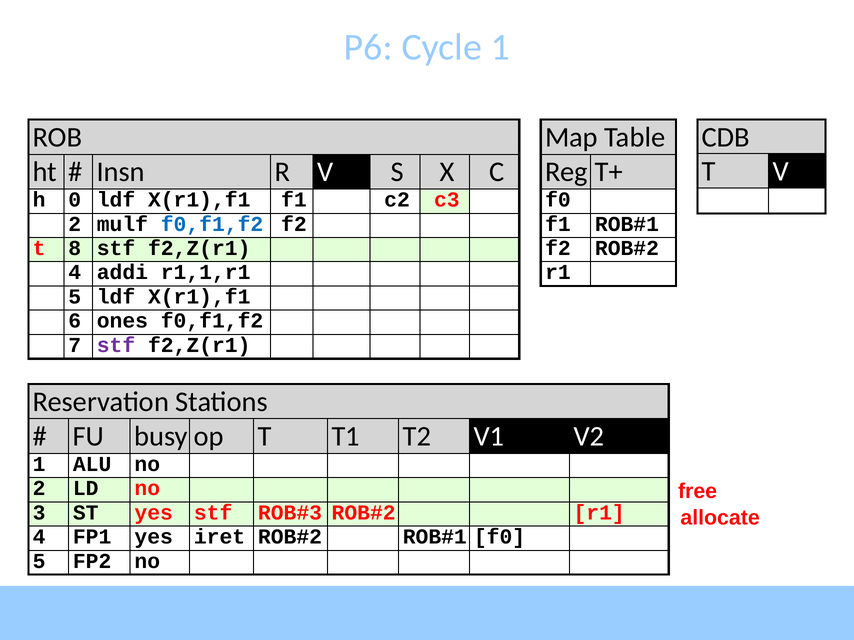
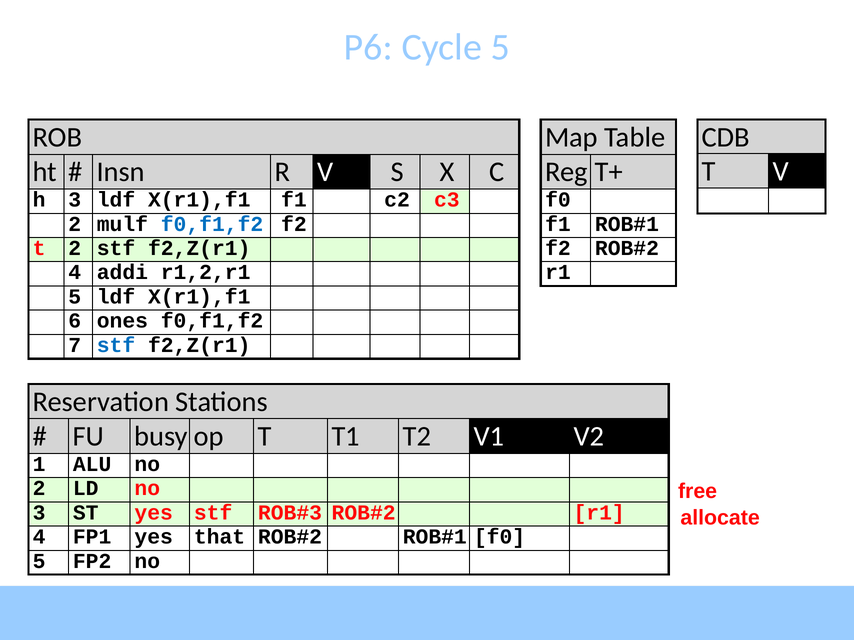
Cycle 1: 1 -> 5
h 0: 0 -> 3
t 8: 8 -> 2
r1,1,r1: r1,1,r1 -> r1,2,r1
stf at (116, 345) colour: purple -> blue
iret: iret -> that
